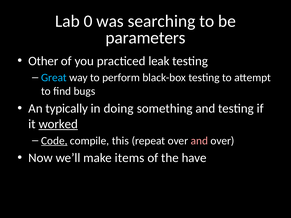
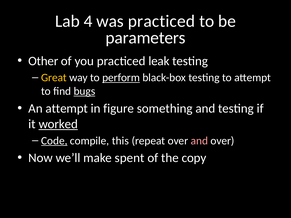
0: 0 -> 4
was searching: searching -> practiced
Great colour: light blue -> yellow
perform underline: none -> present
bugs underline: none -> present
An typically: typically -> attempt
doing: doing -> figure
items: items -> spent
have: have -> copy
